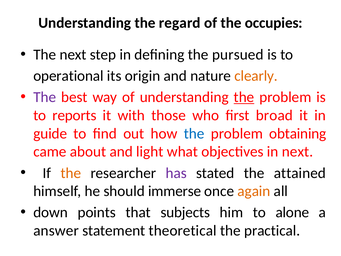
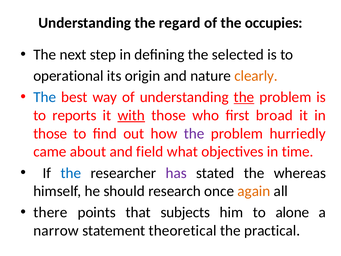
pursued: pursued -> selected
The at (45, 97) colour: purple -> blue
with underline: none -> present
guide at (50, 133): guide -> those
the at (194, 133) colour: blue -> purple
obtaining: obtaining -> hurriedly
light: light -> field
in next: next -> time
the at (71, 173) colour: orange -> blue
attained: attained -> whereas
immerse: immerse -> research
down: down -> there
answer: answer -> narrow
